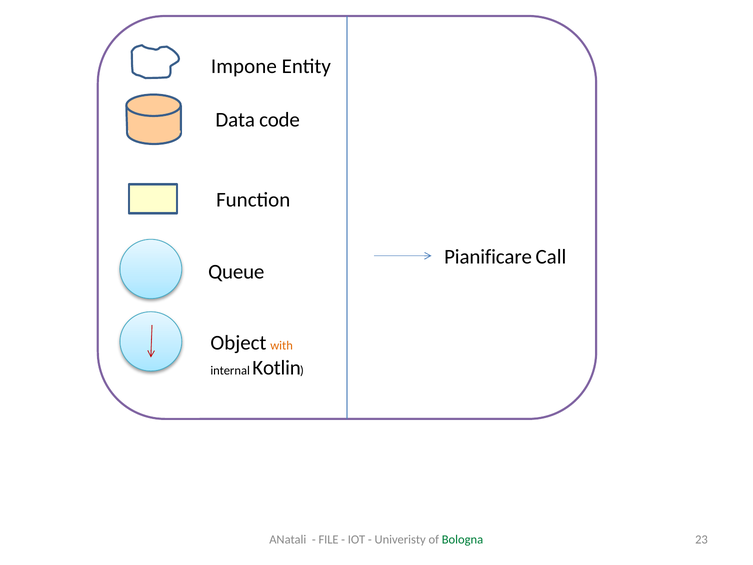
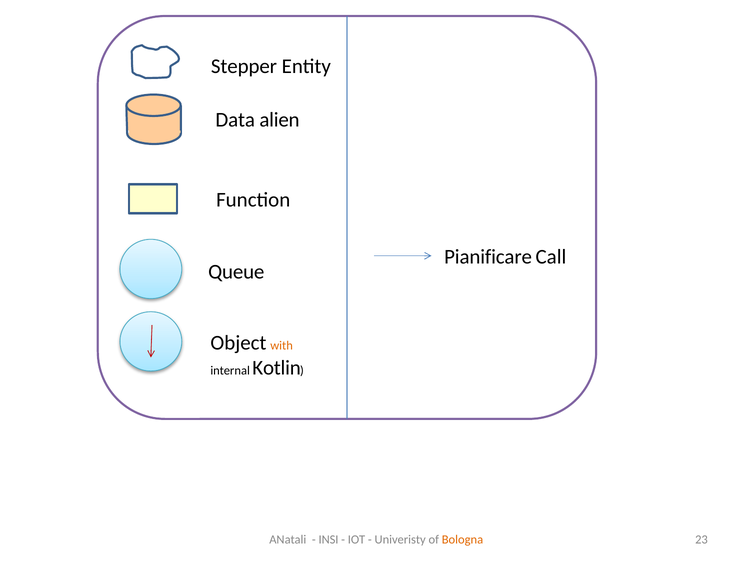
Impone: Impone -> Stepper
code: code -> alien
FILE: FILE -> INSI
Bologna colour: green -> orange
